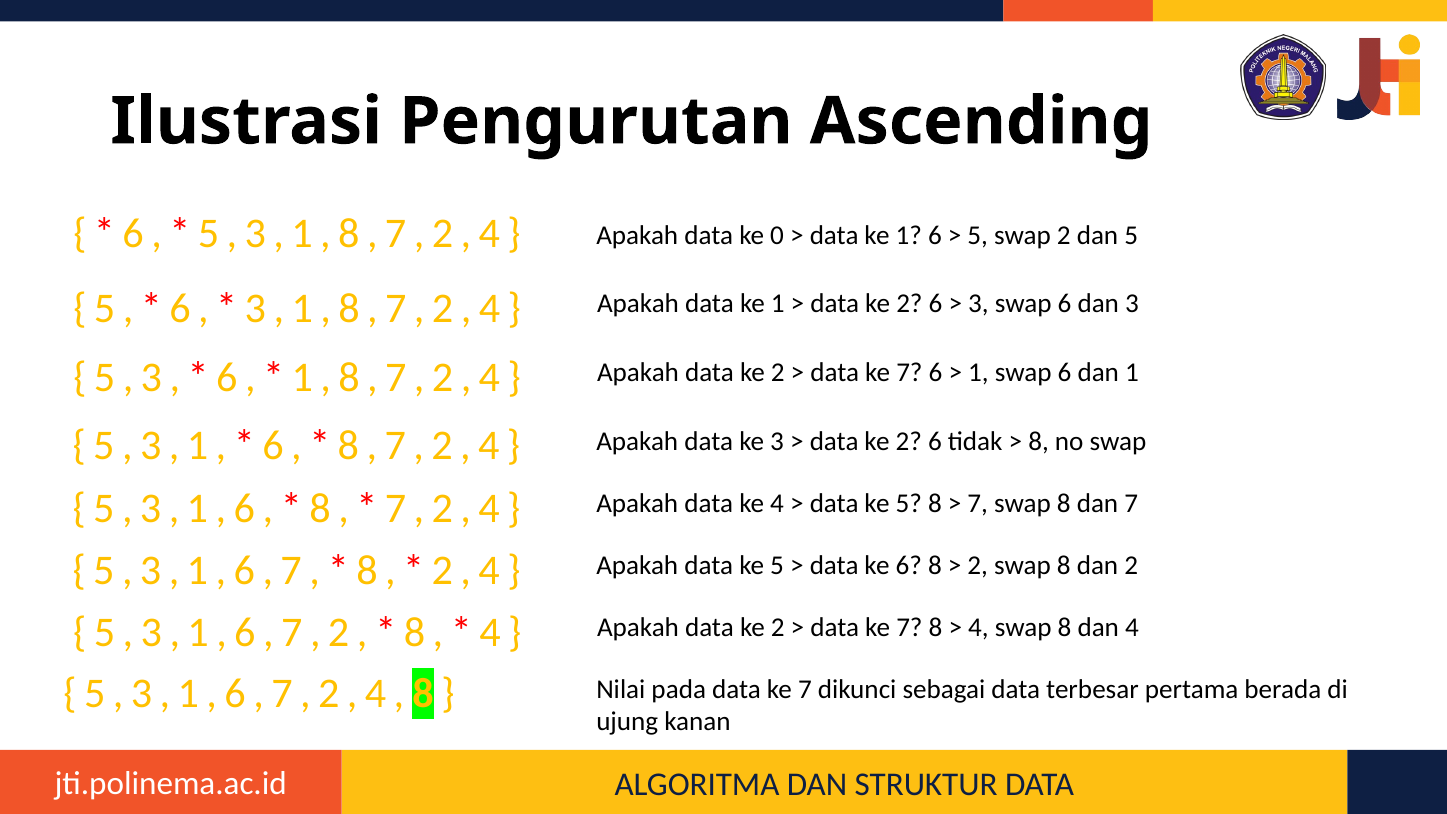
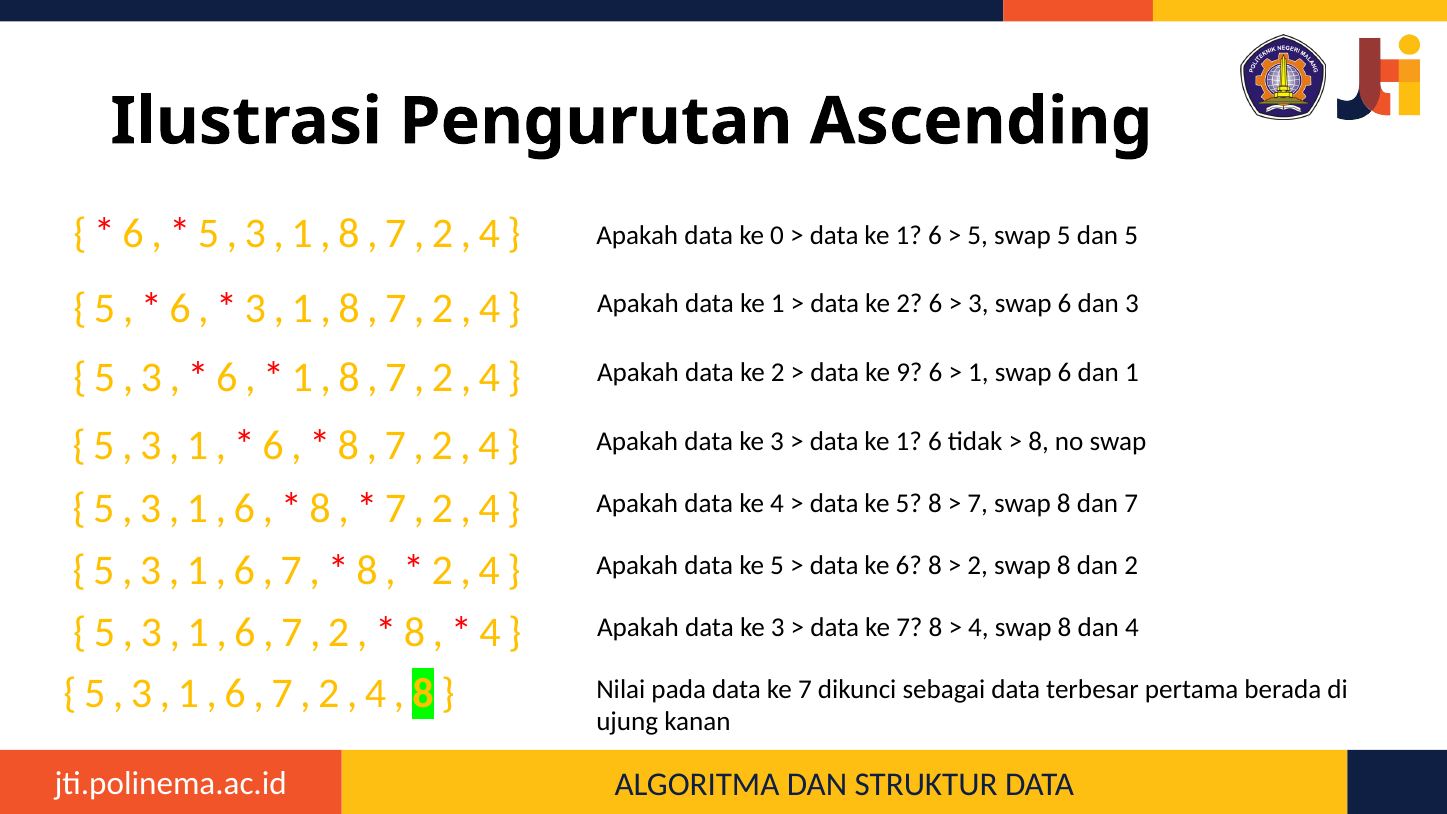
swap 2: 2 -> 5
7 at (909, 373): 7 -> 9
2 at (909, 441): 2 -> 1
2 at (778, 628): 2 -> 3
